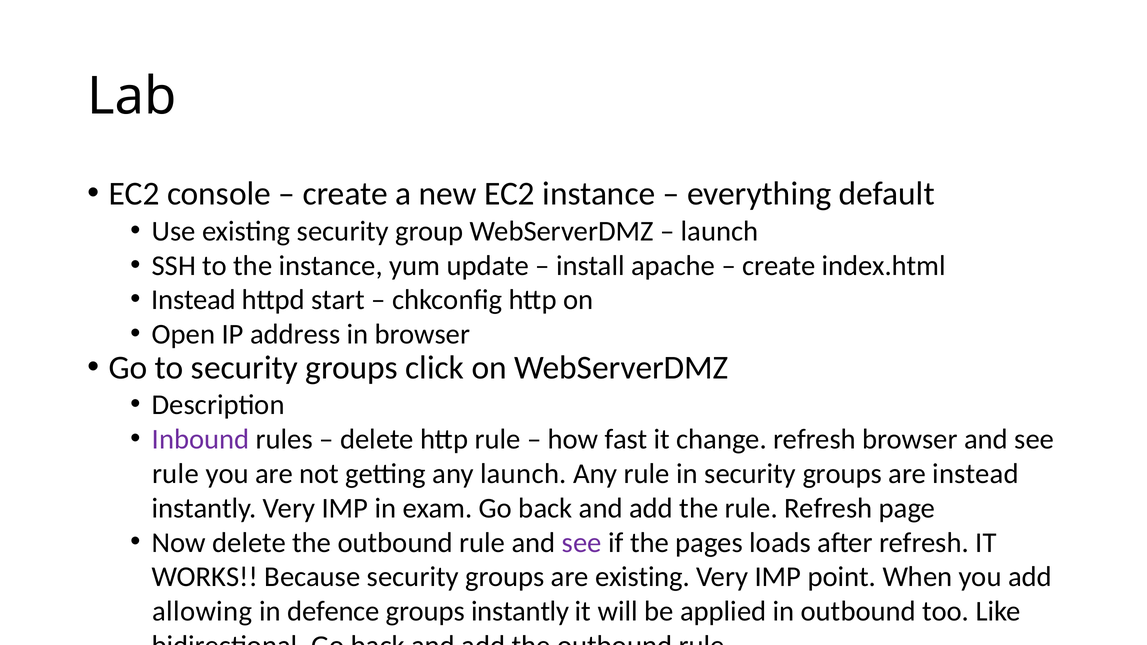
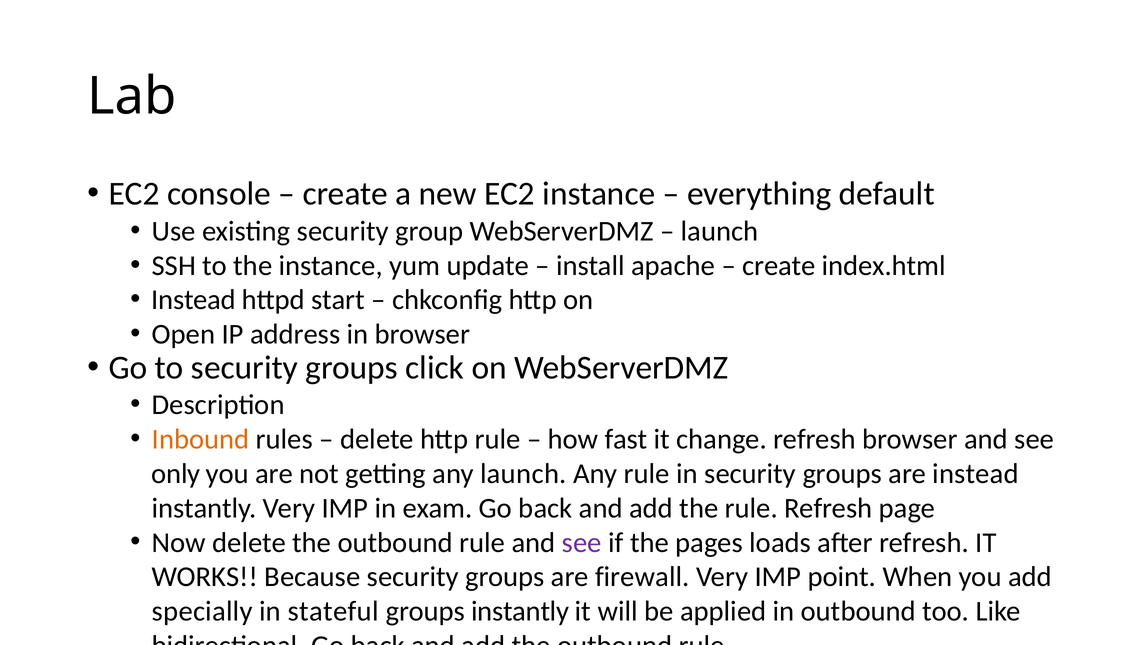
Inbound at (201, 439) colour: purple -> orange
rule at (176, 474): rule -> only
are existing: existing -> firewall
allowing at (202, 612): allowing -> specially
defence: defence -> stateful
